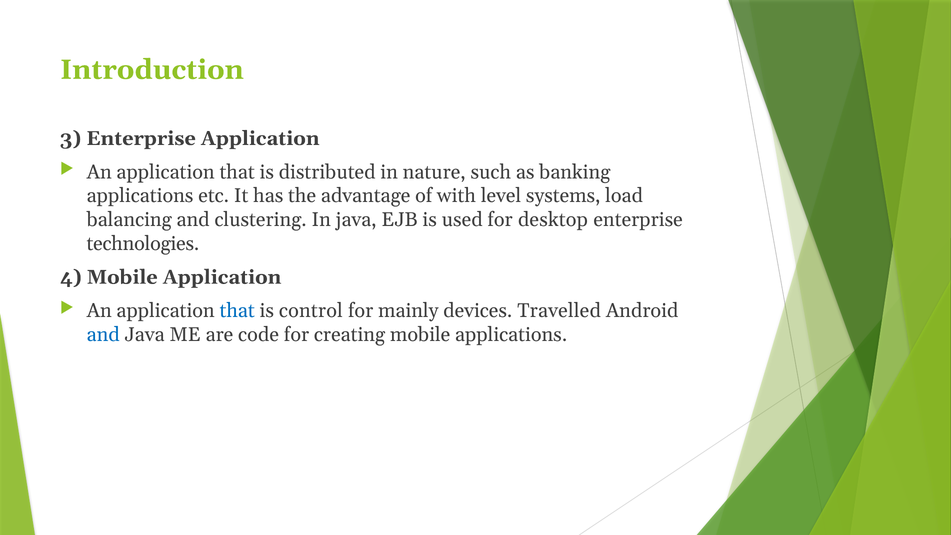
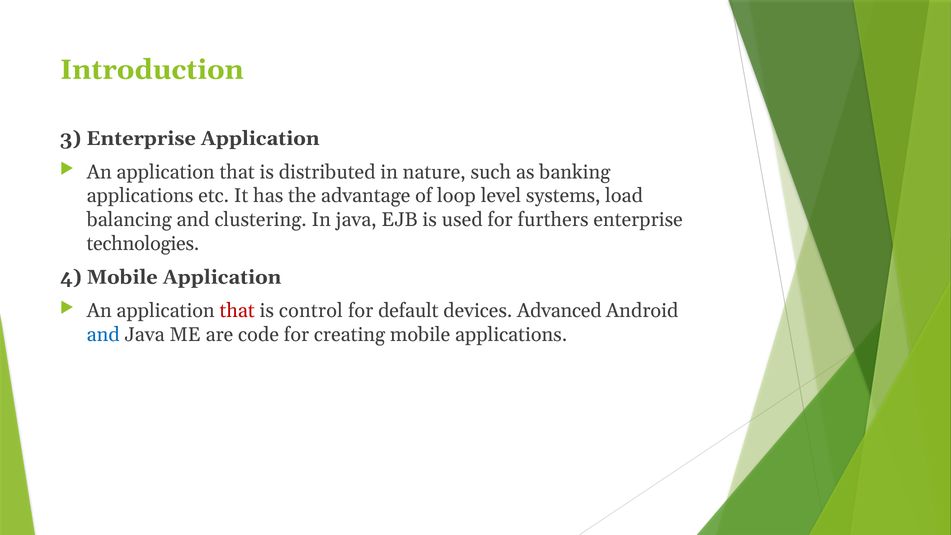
with: with -> loop
desktop: desktop -> furthers
that at (237, 311) colour: blue -> red
mainly: mainly -> default
Travelled: Travelled -> Advanced
